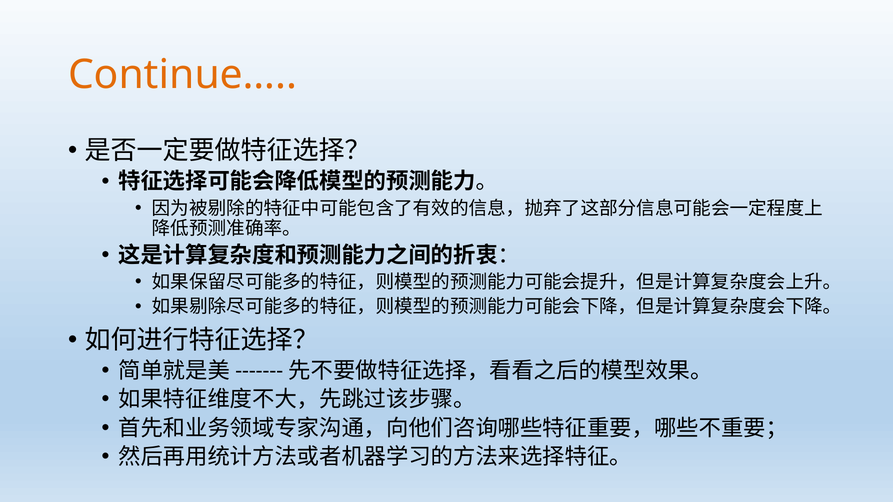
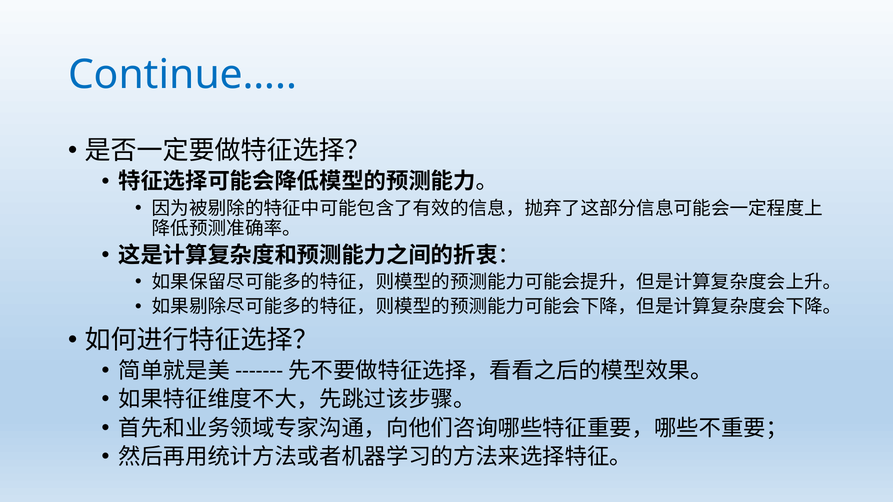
Continue… colour: orange -> blue
